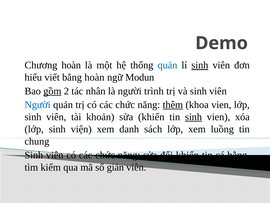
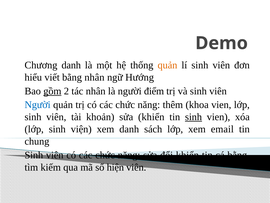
Chương hoàn: hoàn -> danh
quản at (167, 65) colour: blue -> orange
sinh at (200, 65) underline: present -> none
bằng hoàn: hoàn -> nhân
Modun: Modun -> Hướng
trình: trình -> điểm
thêm underline: present -> none
luồng: luồng -> email
giản: giản -> hiện
